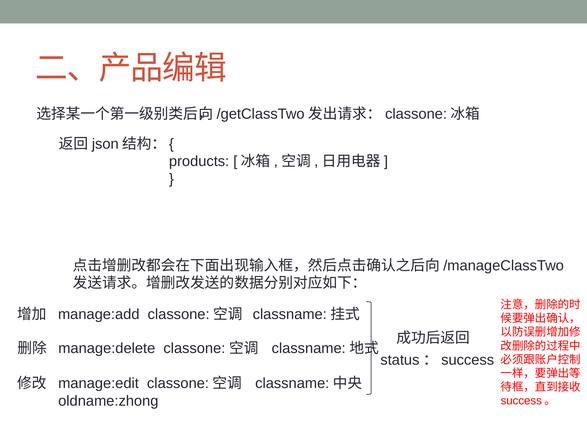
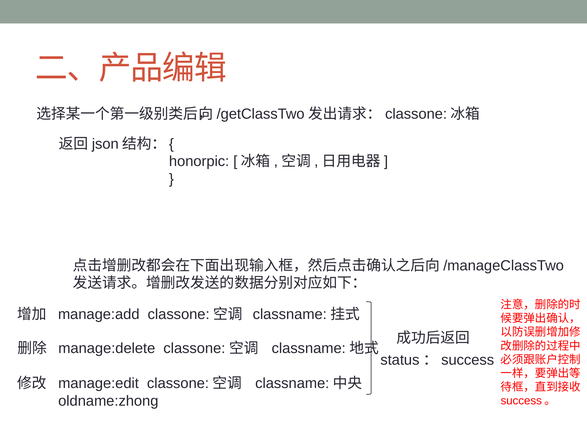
products: products -> honorpic
